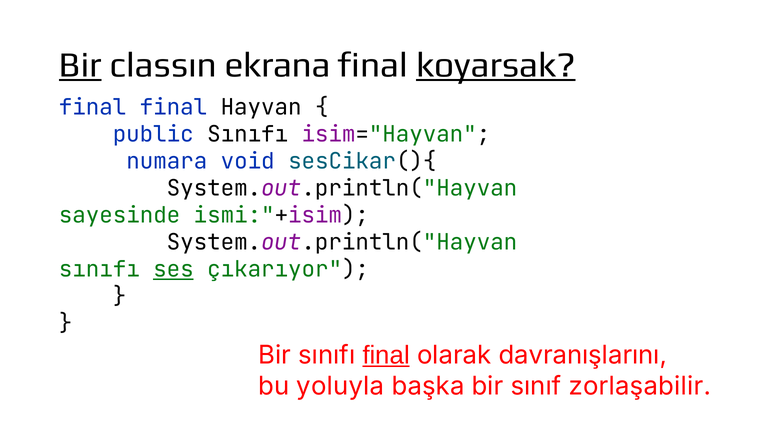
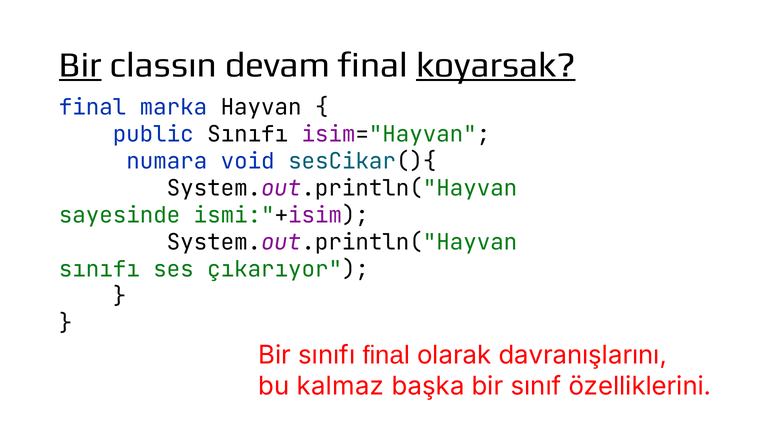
ekrana: ekrana -> devam
final final: final -> marka
ses underline: present -> none
final at (386, 356) underline: present -> none
yoluyla: yoluyla -> kalmaz
zorlaşabilir: zorlaşabilir -> özelliklerini
